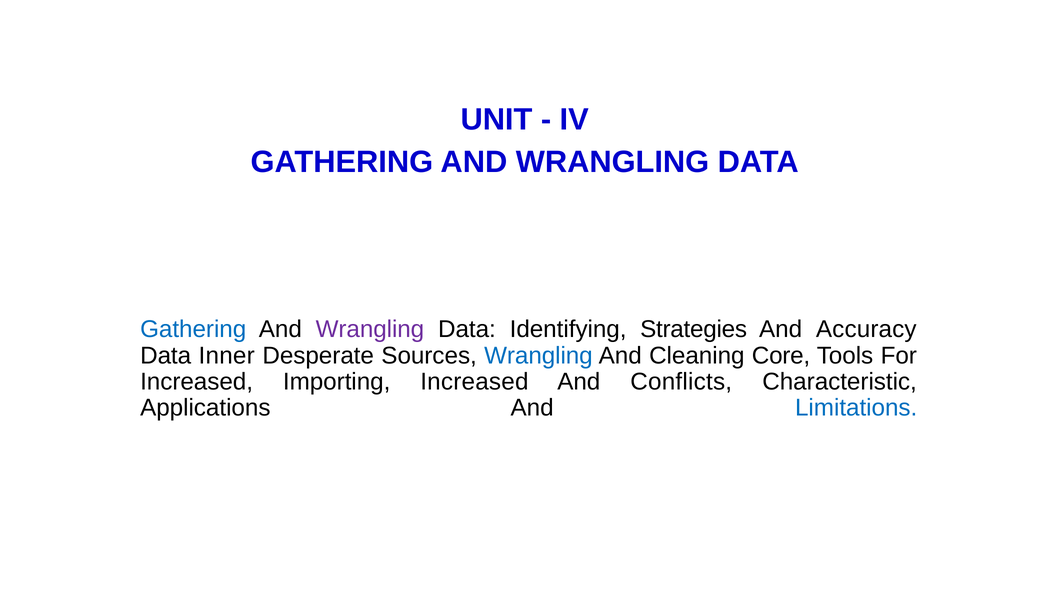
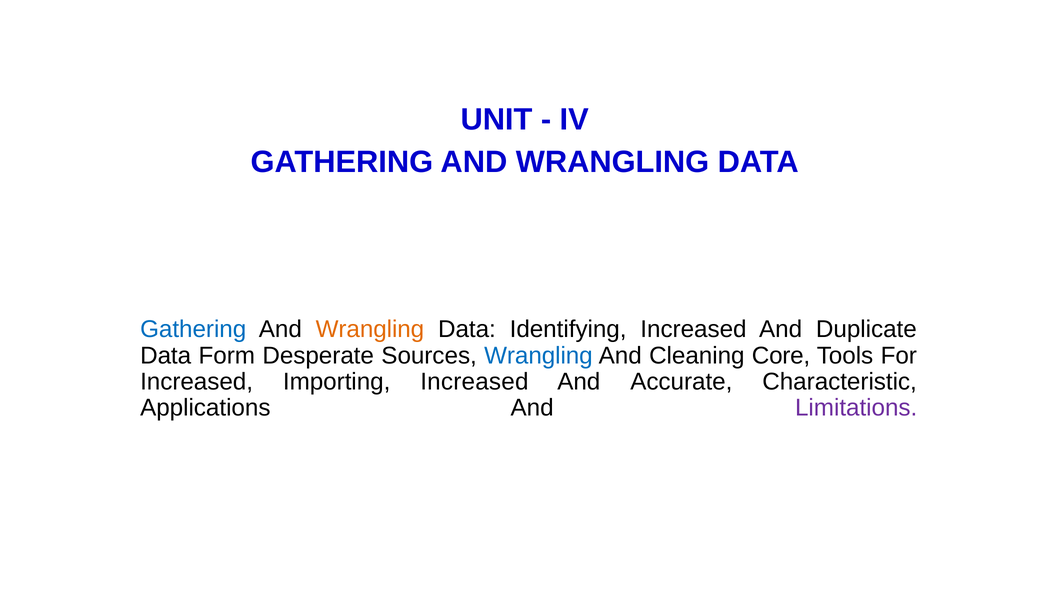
Wrangling at (370, 329) colour: purple -> orange
Identifying Strategies: Strategies -> Increased
Accuracy: Accuracy -> Duplicate
Inner: Inner -> Form
Conflicts: Conflicts -> Accurate
Limitations colour: blue -> purple
